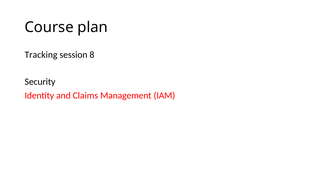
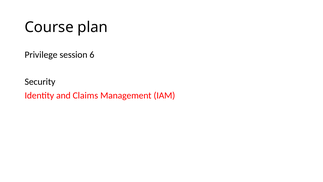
Tracking: Tracking -> Privilege
8: 8 -> 6
